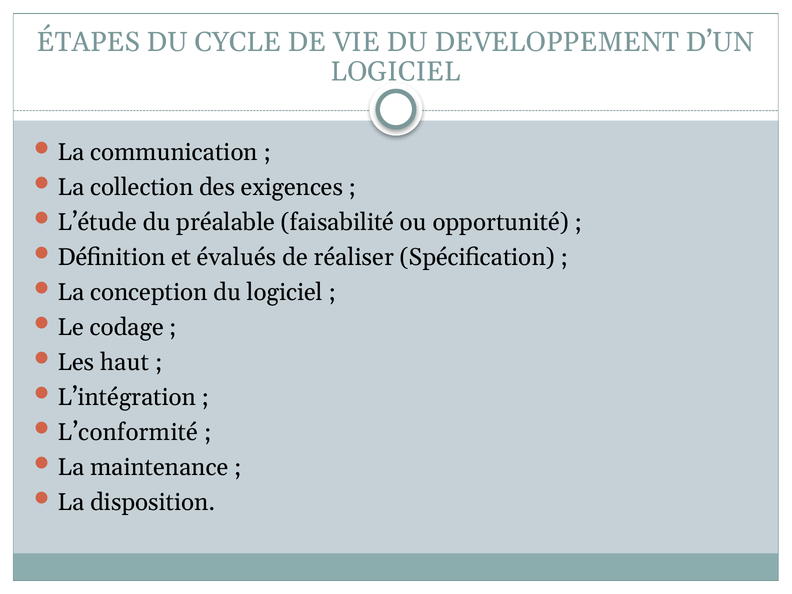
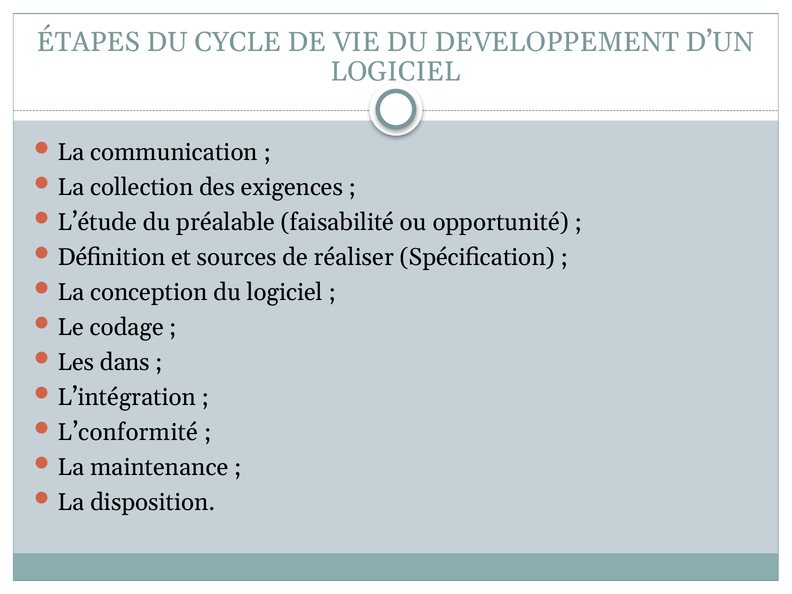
évalués: évalués -> sources
haut: haut -> dans
